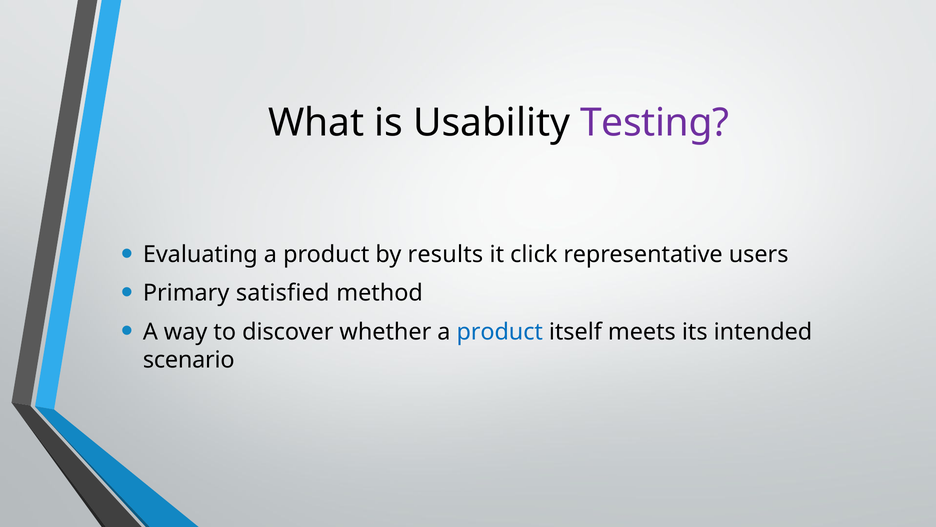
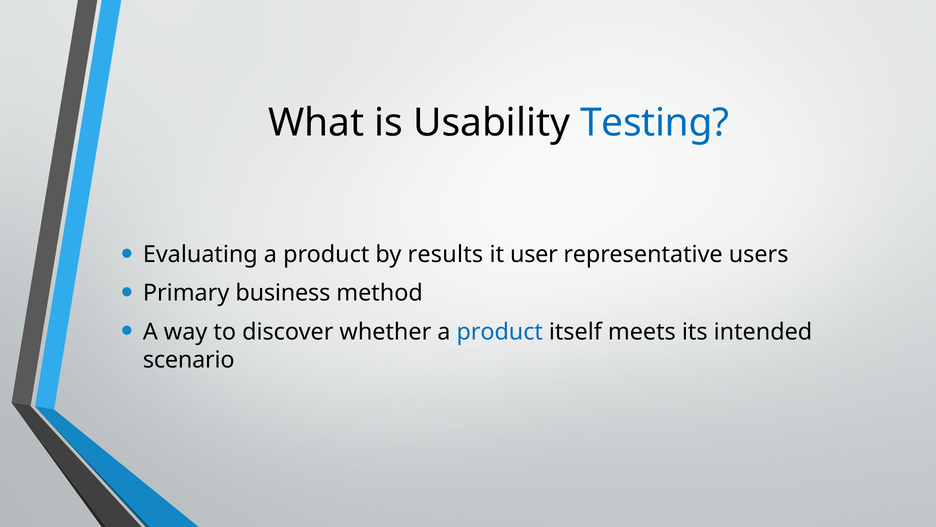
Testing colour: purple -> blue
click: click -> user
satisfied: satisfied -> business
